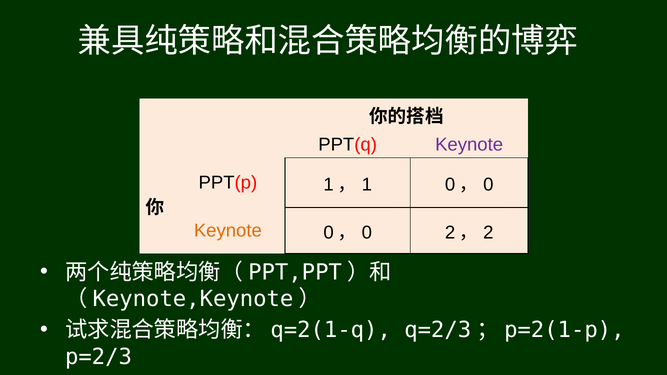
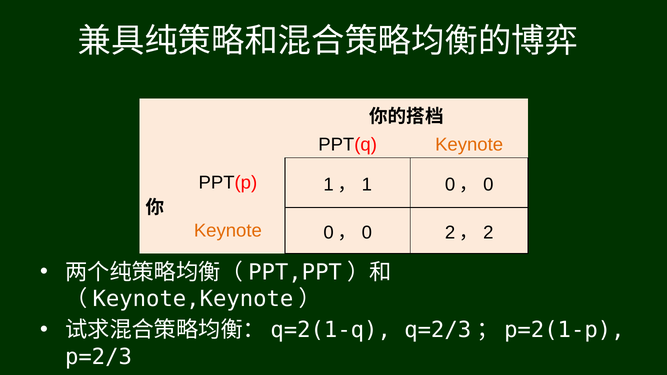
Keynote at (469, 144) colour: purple -> orange
